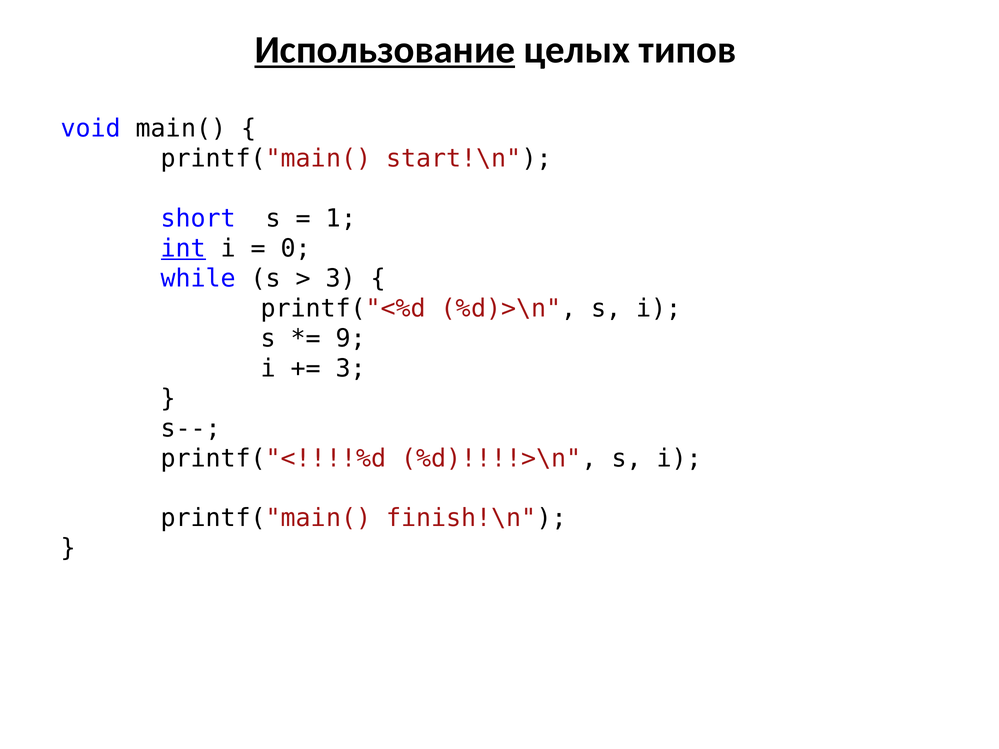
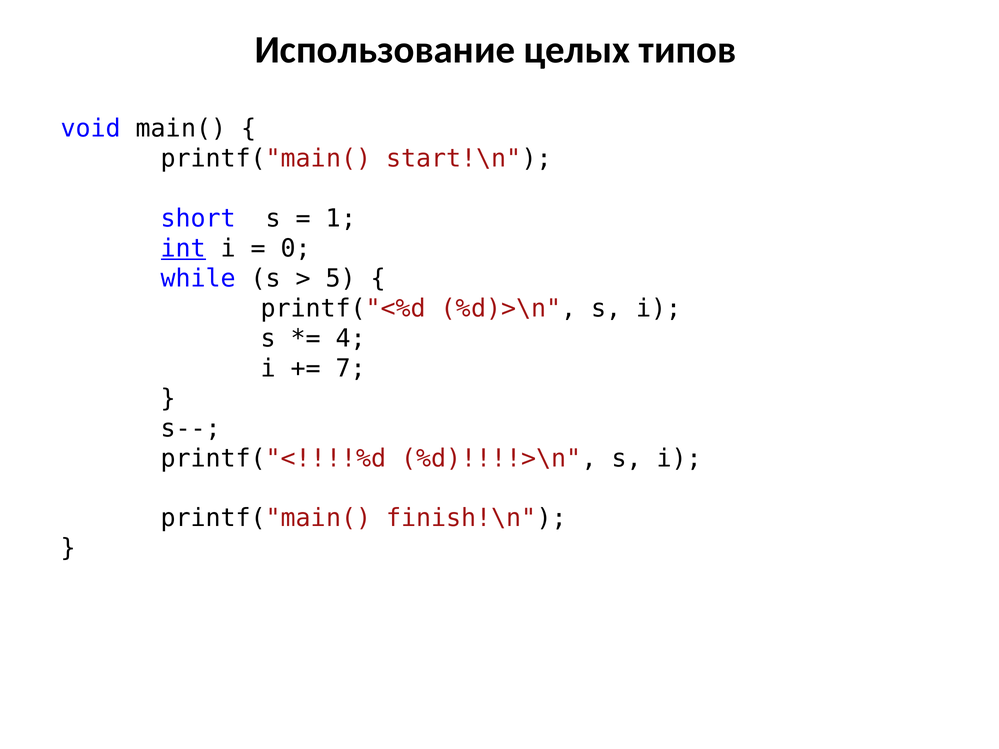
Использование underline: present -> none
3 at (341, 279): 3 -> 5
9: 9 -> 4
3 at (351, 369): 3 -> 7
